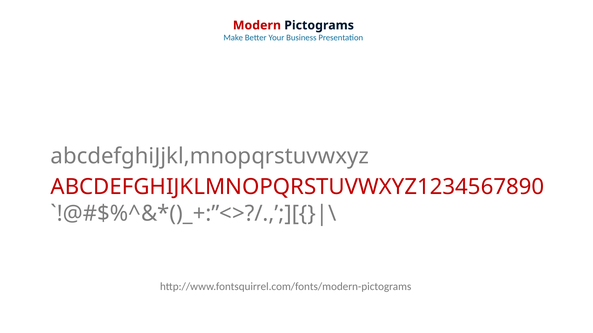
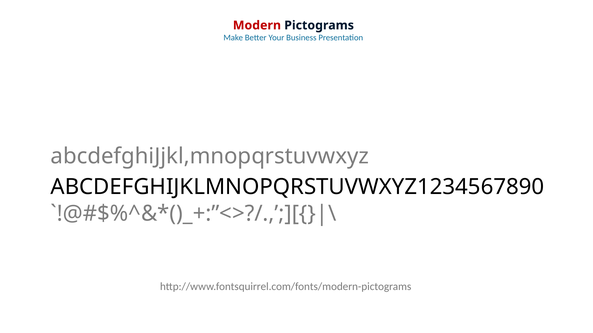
ABCDEFGHIJKLMNOPQRSTUVWXYZ1234567890 colour: red -> black
